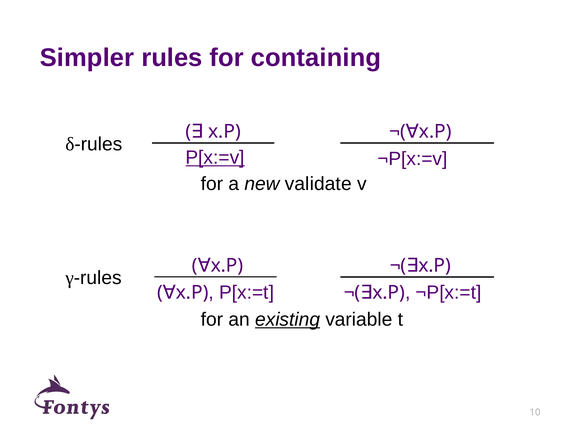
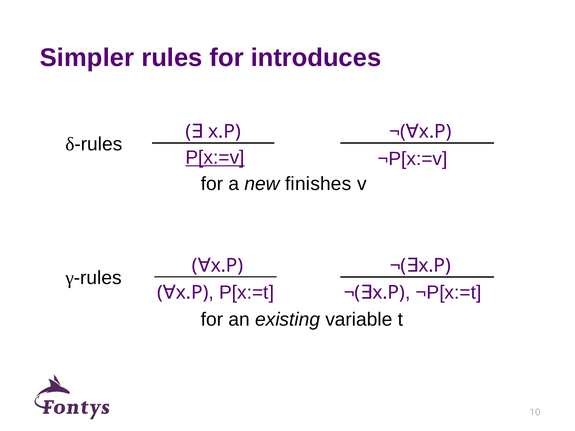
containing: containing -> introduces
validate: validate -> finishes
existing underline: present -> none
